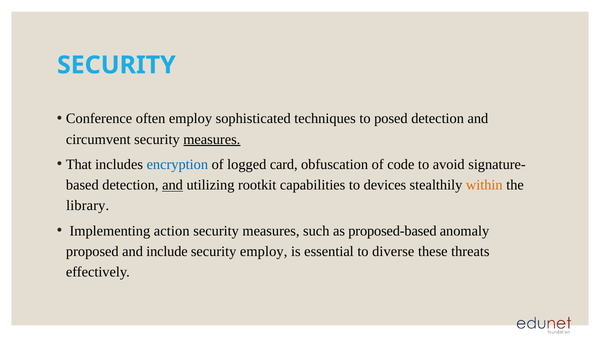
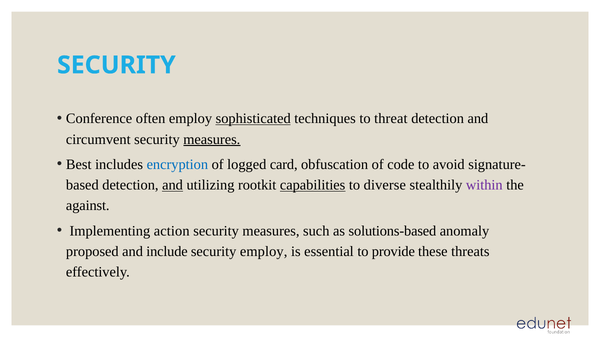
sophisticated underline: none -> present
posed: posed -> threat
That: That -> Best
capabilities underline: none -> present
devices: devices -> diverse
within colour: orange -> purple
library: library -> against
proposed-based: proposed-based -> solutions-based
diverse: diverse -> provide
